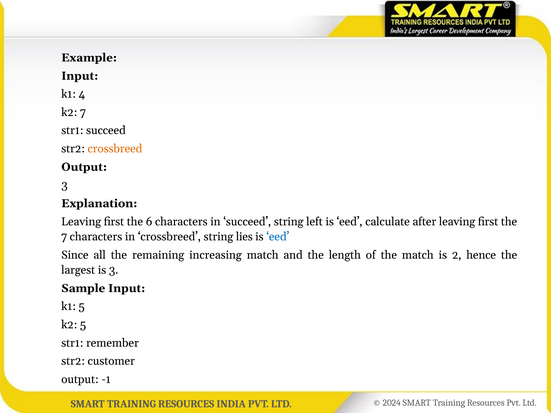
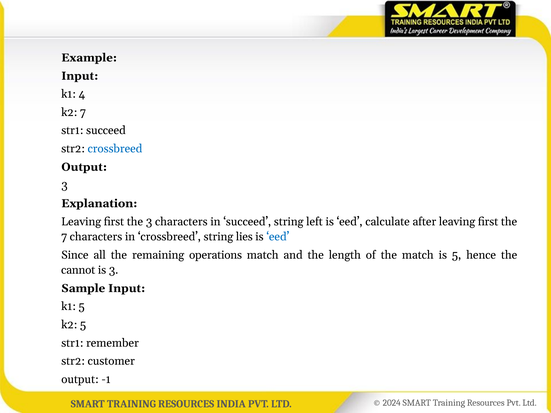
crossbreed at (115, 149) colour: orange -> blue
the 6: 6 -> 3
increasing: increasing -> operations
is 2: 2 -> 5
largest: largest -> cannot
